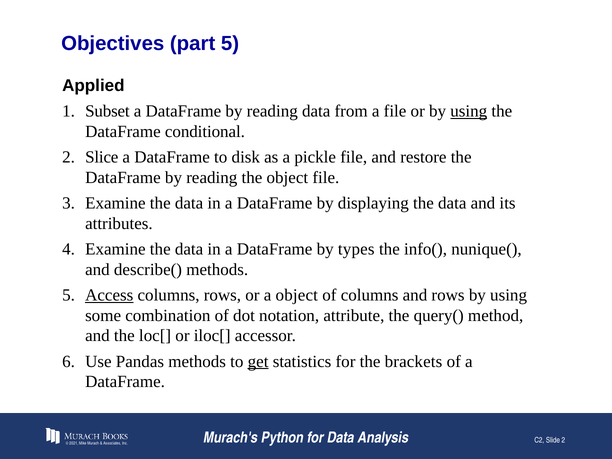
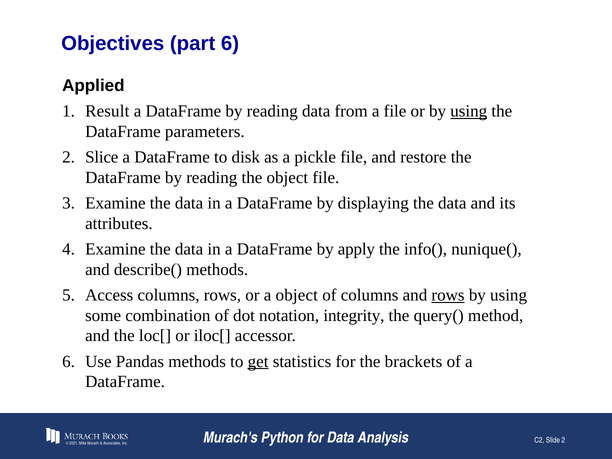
part 5: 5 -> 6
Subset: Subset -> Result
conditional: conditional -> parameters
types: types -> apply
Access underline: present -> none
rows at (448, 295) underline: none -> present
attribute: attribute -> integrity
